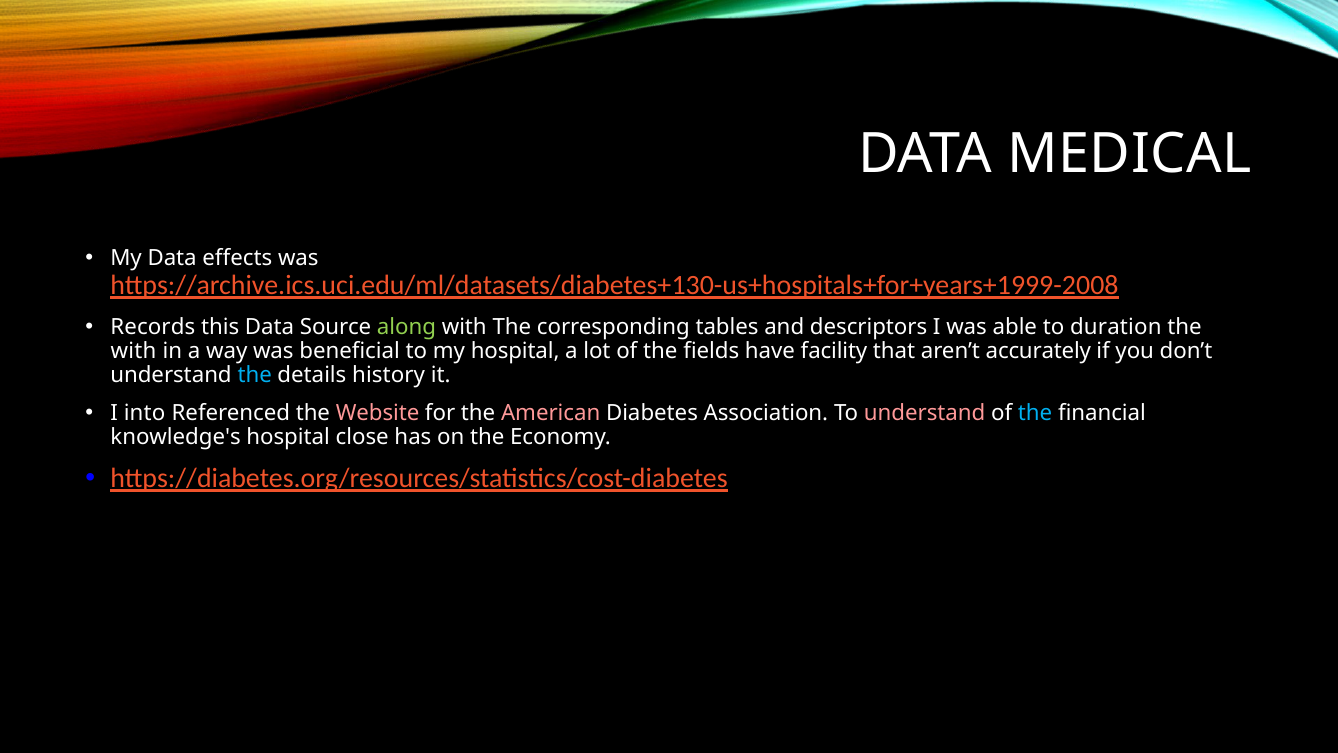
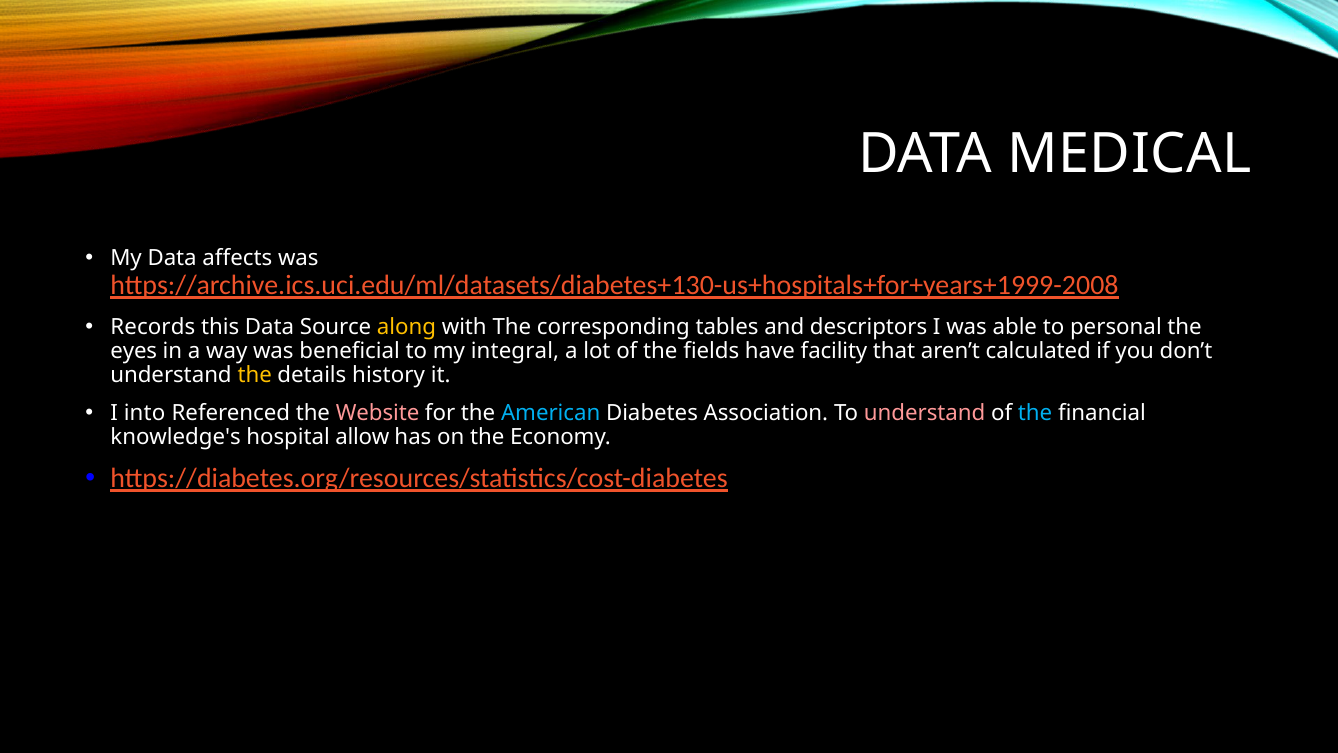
effects: effects -> affects
along colour: light green -> yellow
duration: duration -> personal
with at (134, 351): with -> eyes
my hospital: hospital -> integral
accurately: accurately -> calculated
the at (255, 375) colour: light blue -> yellow
American colour: pink -> light blue
close: close -> allow
